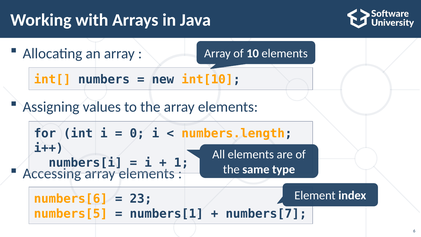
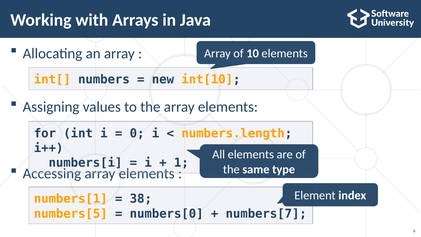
numbers[6: numbers[6 -> numbers[1
23: 23 -> 38
numbers[1: numbers[1 -> numbers[0
